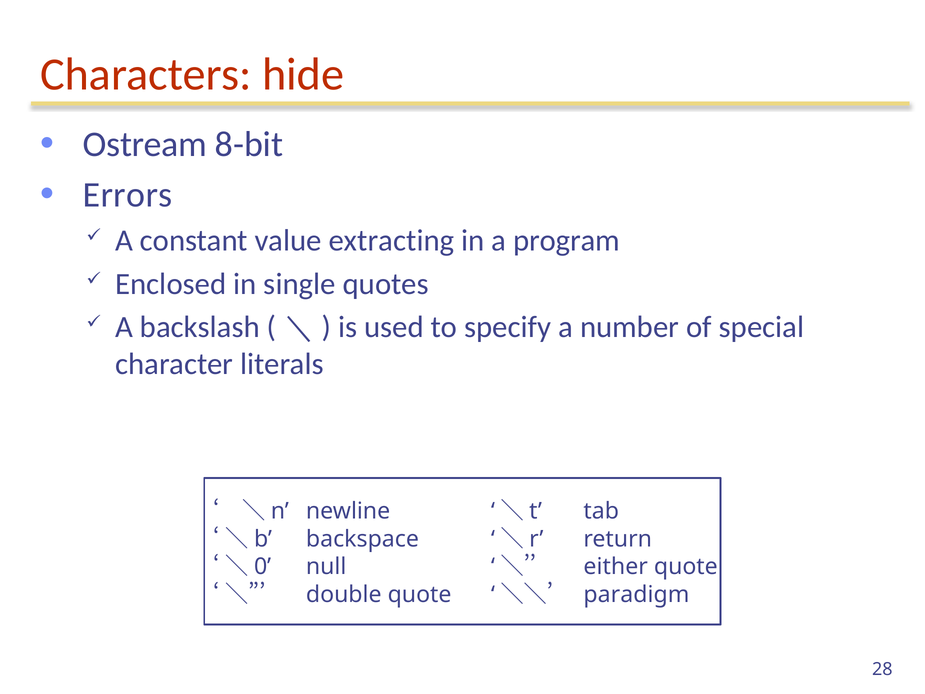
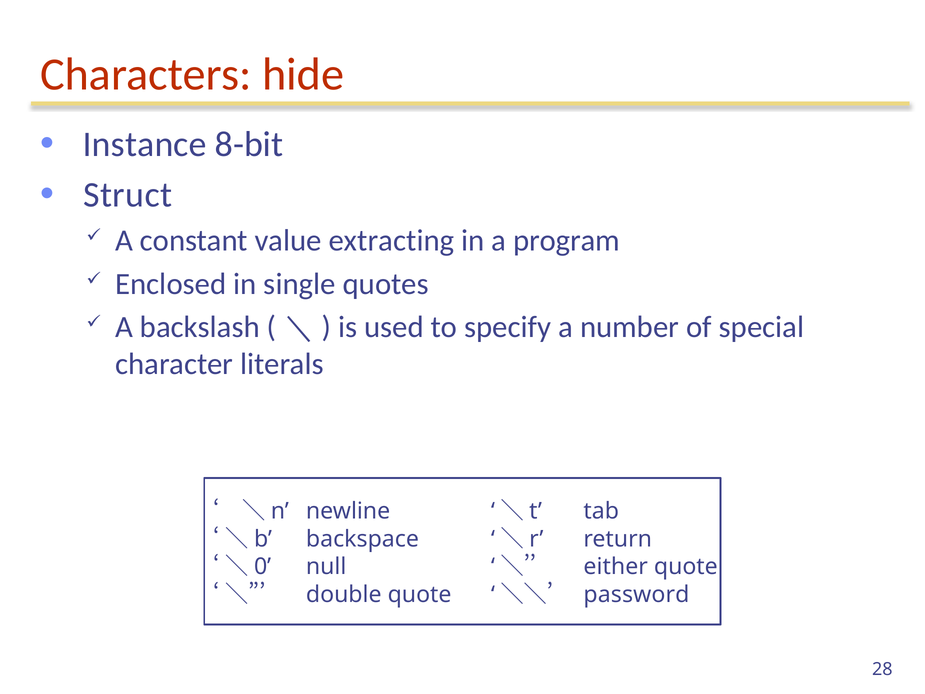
Ostream: Ostream -> Instance
Errors: Errors -> Struct
paradigm: paradigm -> password
